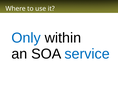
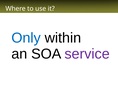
service colour: blue -> purple
